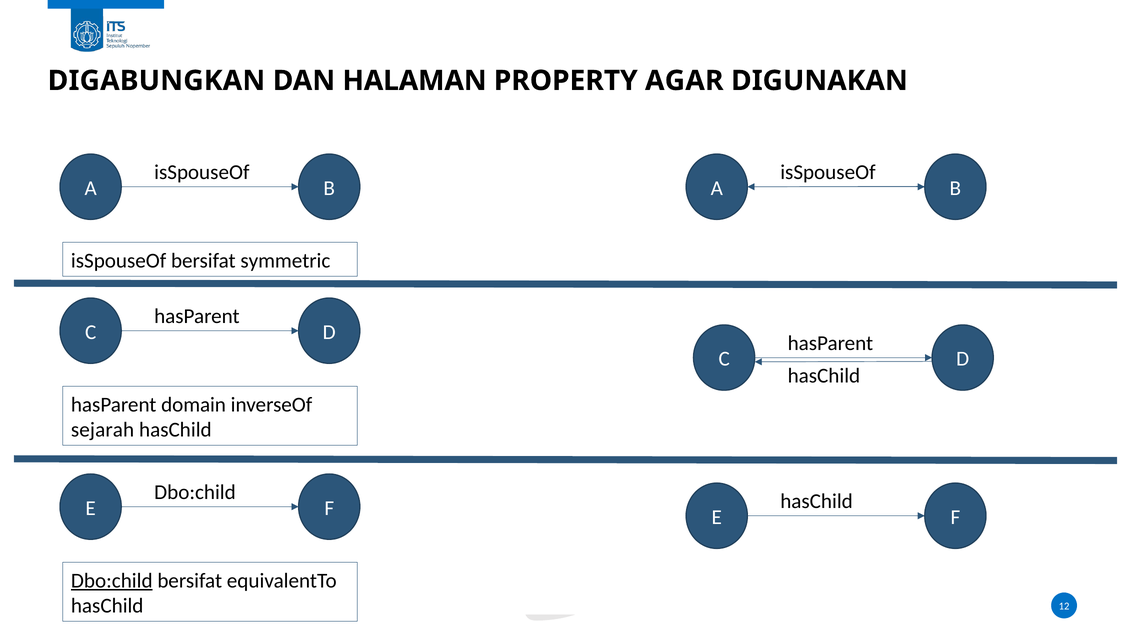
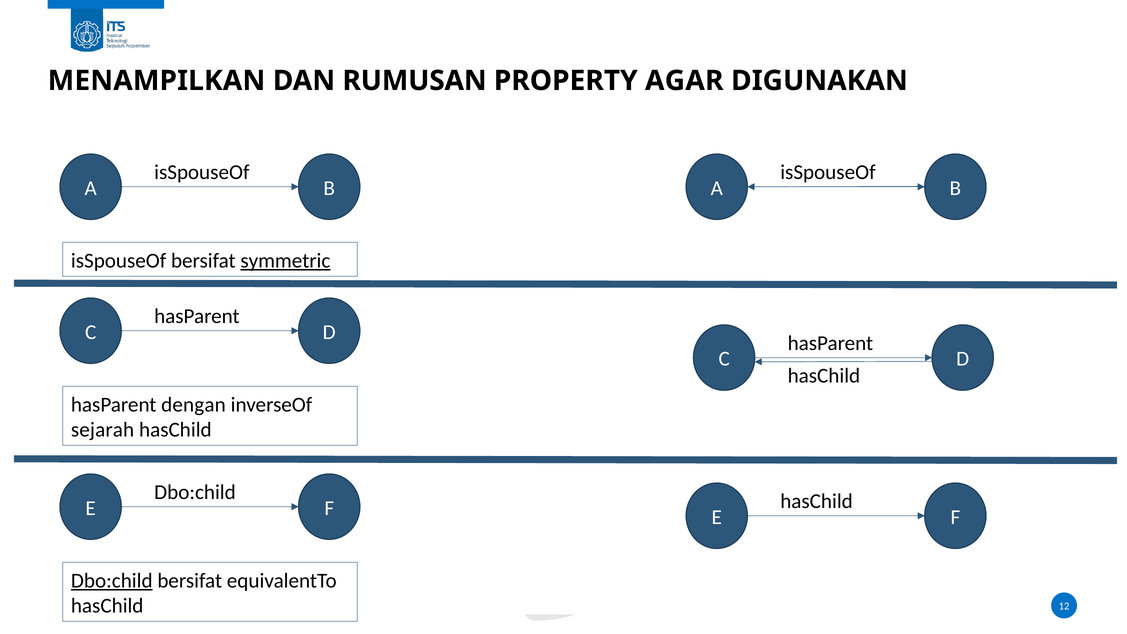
DIGABUNGKAN: DIGABUNGKAN -> MENAMPILKAN
HALAMAN: HALAMAN -> RUMUSAN
symmetric underline: none -> present
domain: domain -> dengan
